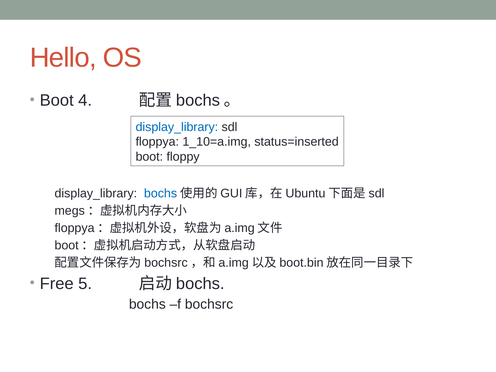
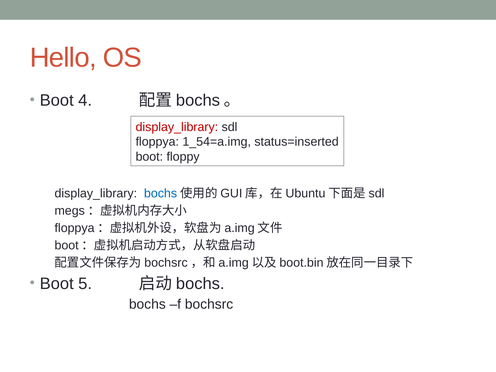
display_library at (177, 127) colour: blue -> red
1_10=a.img: 1_10=a.img -> 1_54=a.img
Free at (57, 284): Free -> Boot
